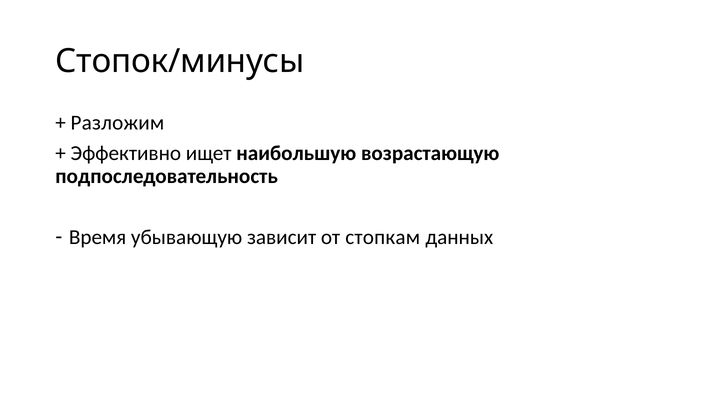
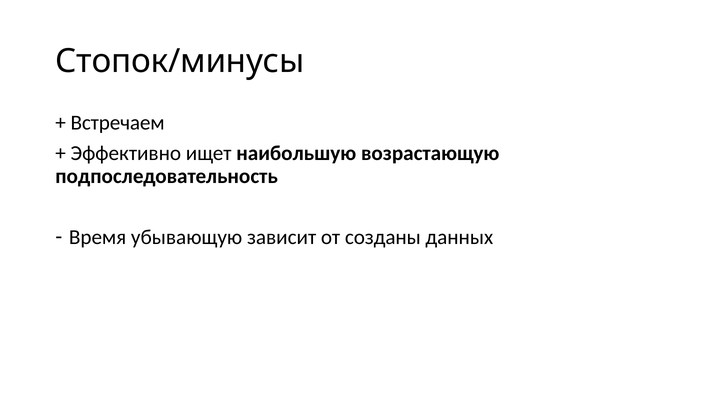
Разложим: Разложим -> Встречаем
стопкам: стопкам -> созданы
